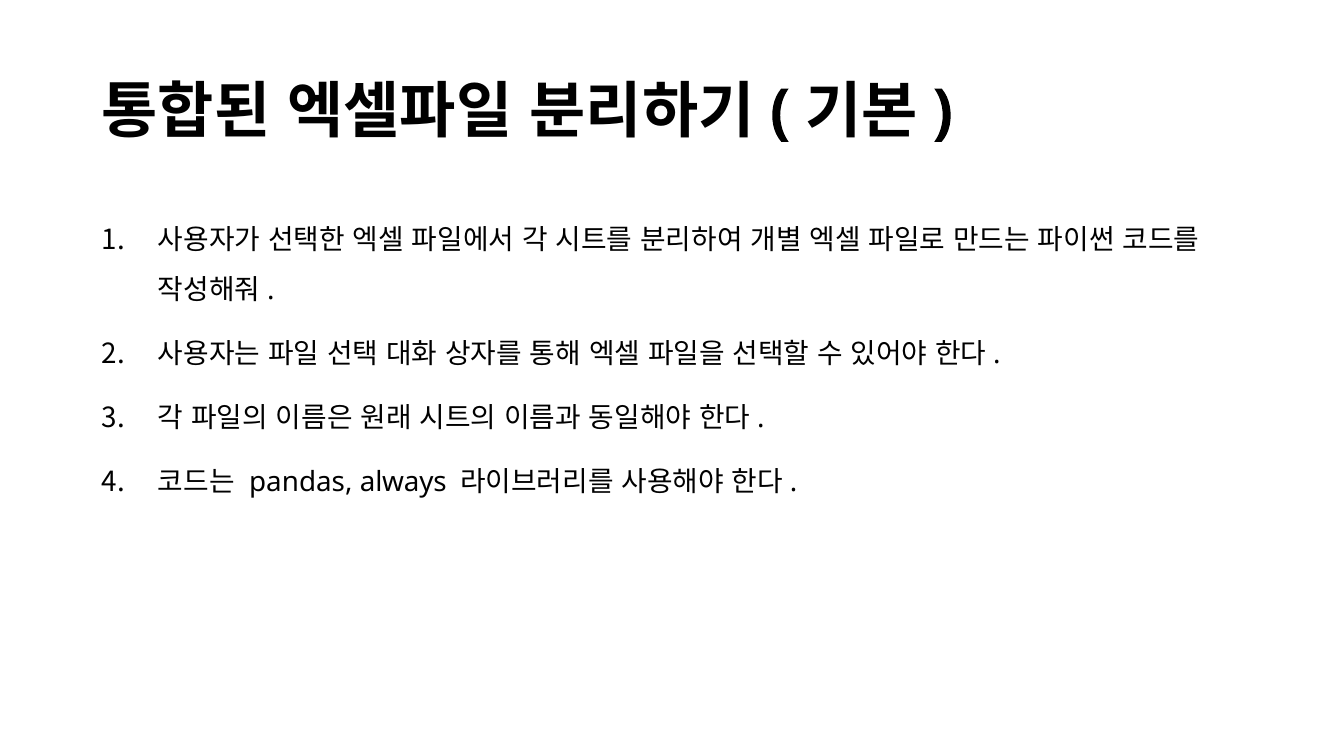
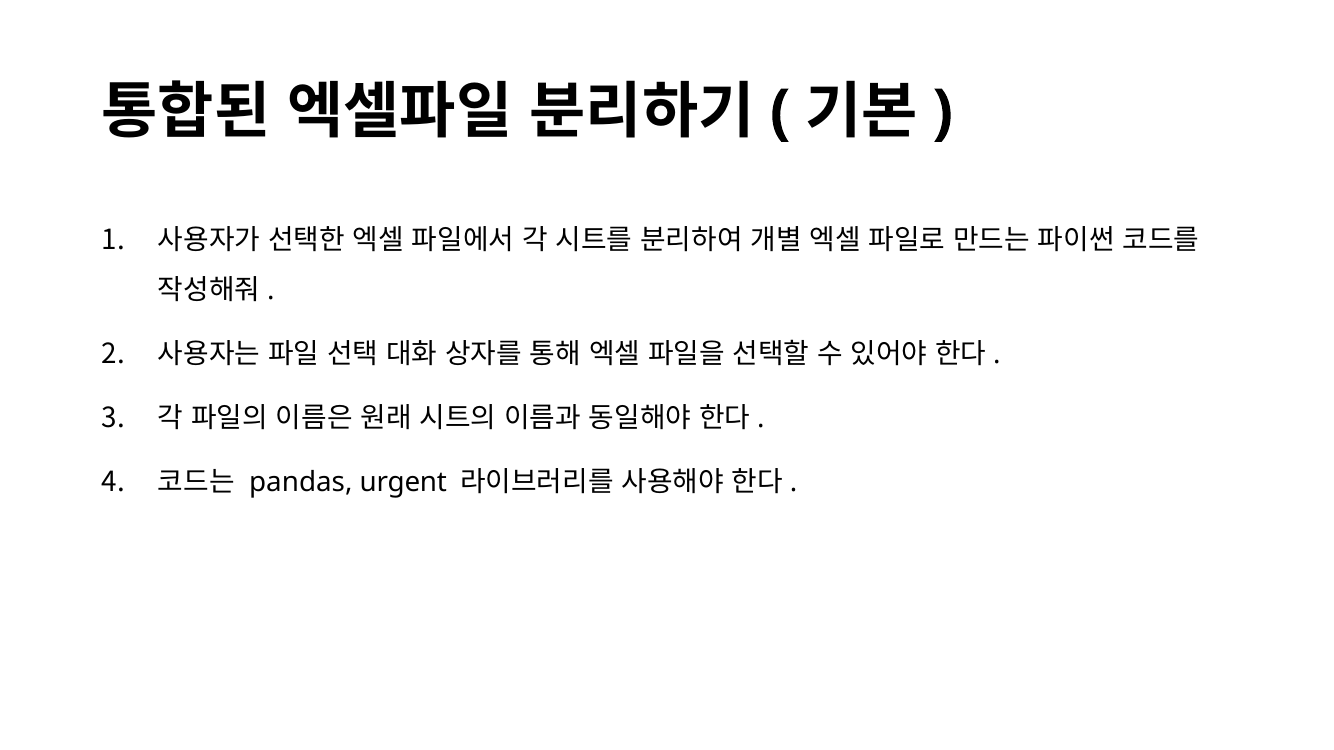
always: always -> urgent
